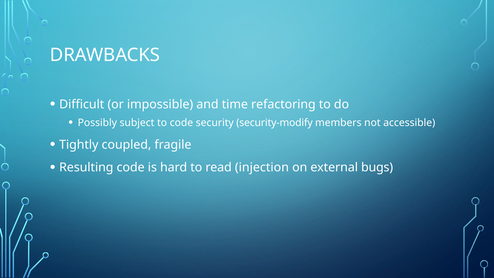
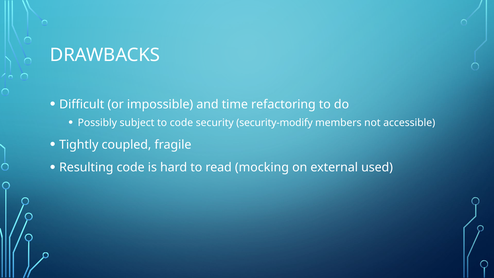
injection: injection -> mocking
bugs: bugs -> used
